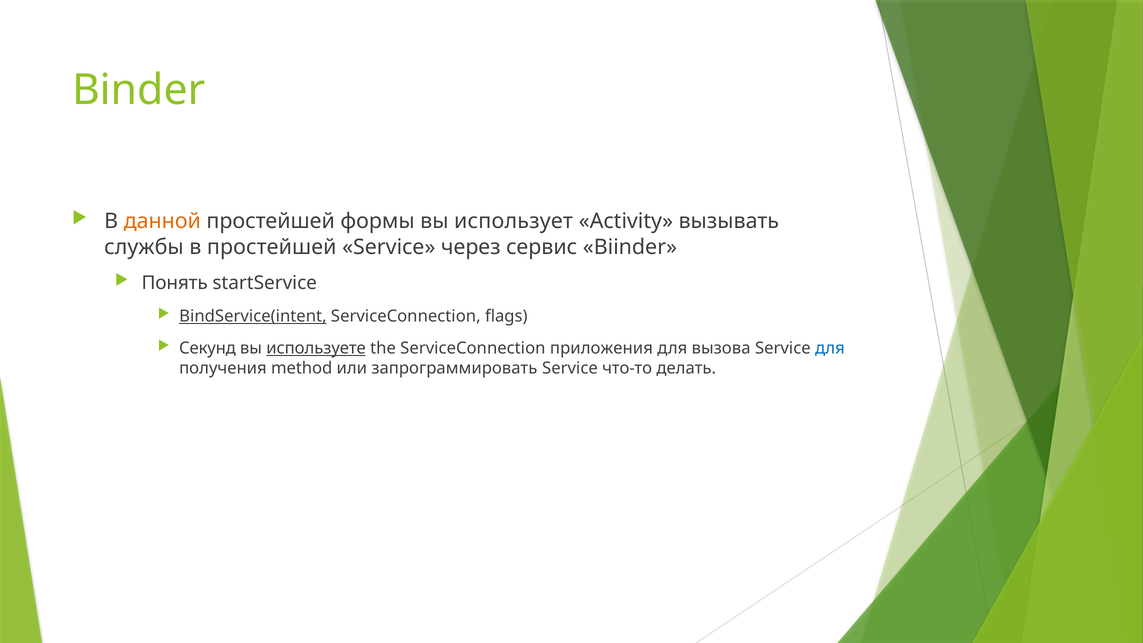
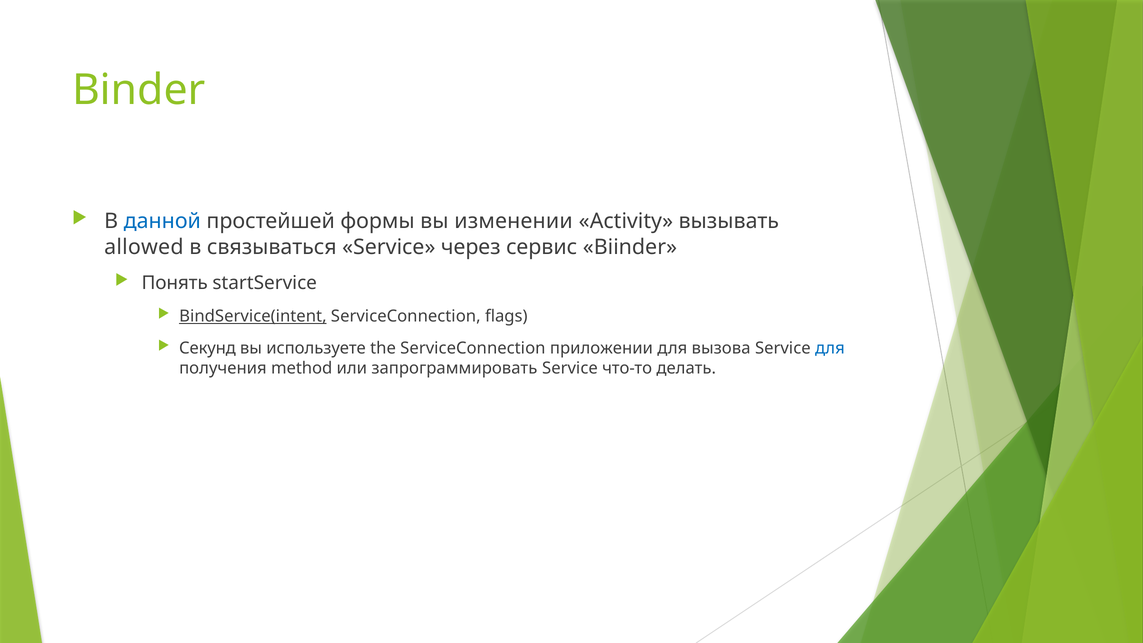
данной colour: orange -> blue
использует: использует -> изменении
службы: службы -> allowed
в простейшей: простейшей -> связываться
используете underline: present -> none
приложения: приложения -> приложении
